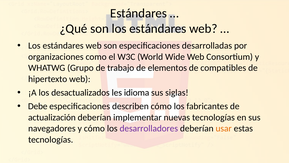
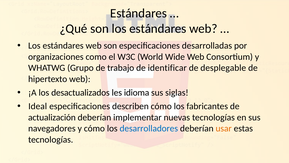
elementos: elementos -> identificar
compatibles: compatibles -> desplegable
Debe: Debe -> Ideal
desarrolladores colour: purple -> blue
